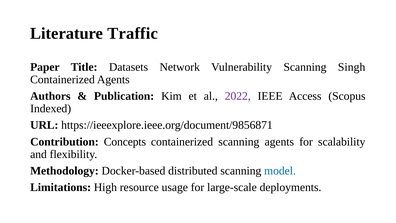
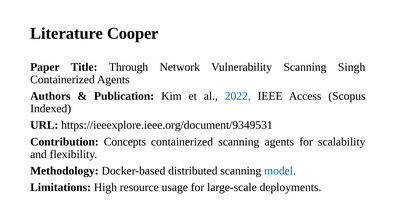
Traffic: Traffic -> Cooper
Datasets: Datasets -> Through
2022 colour: purple -> blue
https://ieeexplore.ieee.org/document/9856871: https://ieeexplore.ieee.org/document/9856871 -> https://ieeexplore.ieee.org/document/9349531
